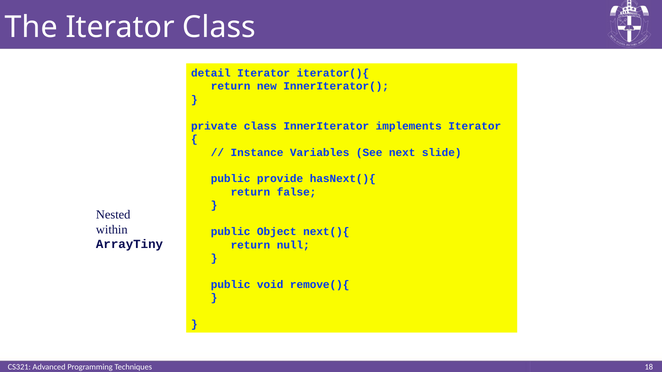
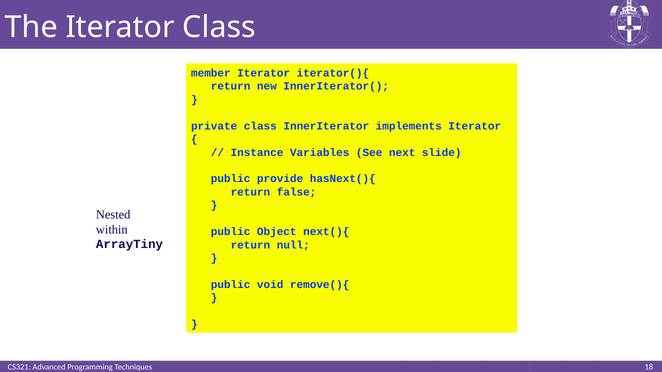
detail: detail -> member
